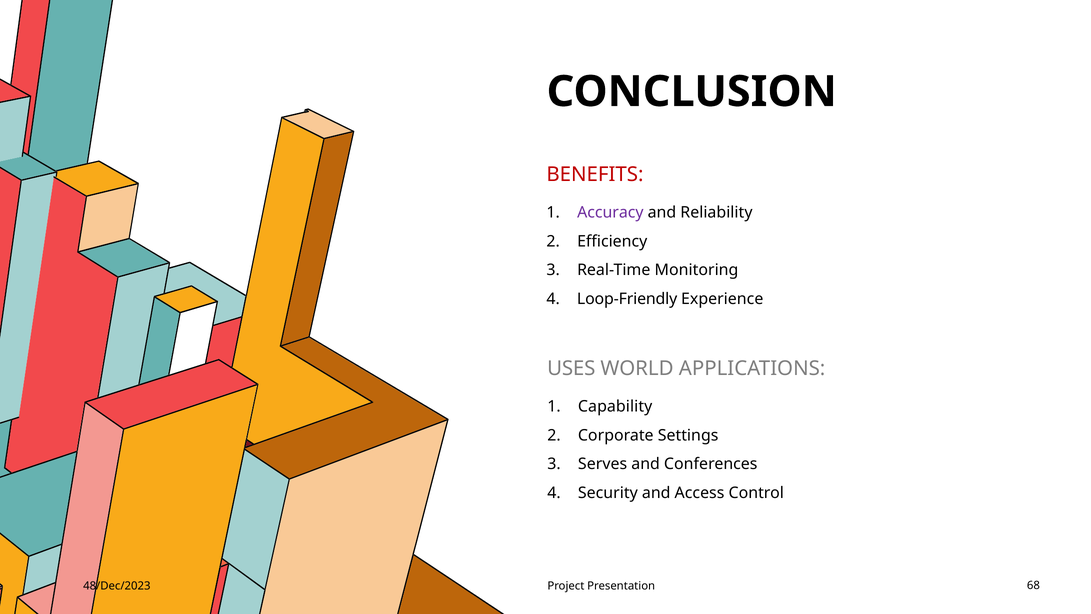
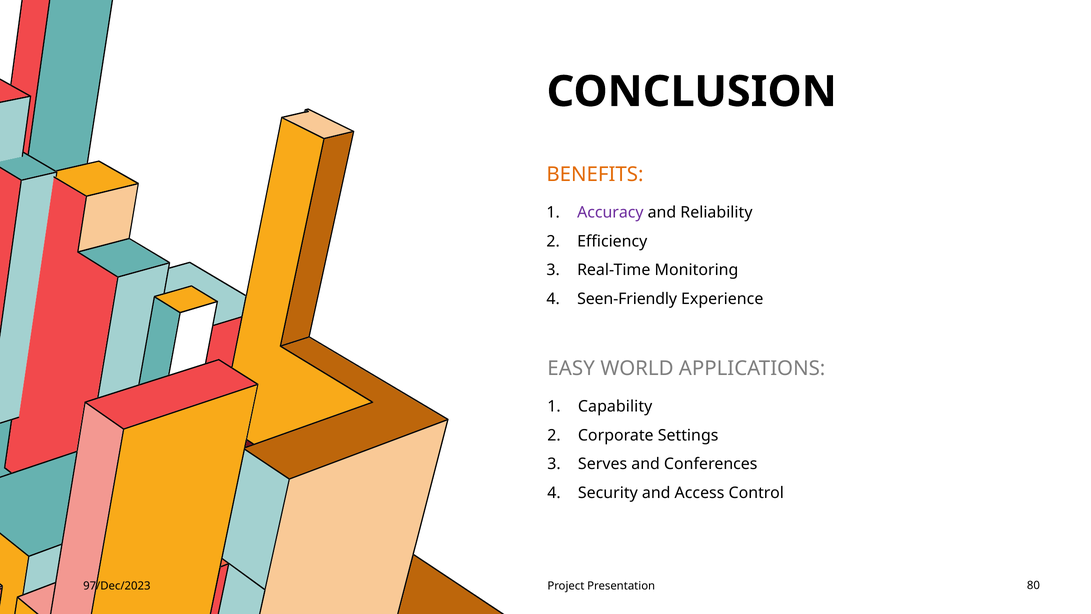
BENEFITS colour: red -> orange
Loop-Friendly: Loop-Friendly -> Seen-Friendly
USES: USES -> EASY
48/Dec/2023: 48/Dec/2023 -> 97/Dec/2023
68: 68 -> 80
